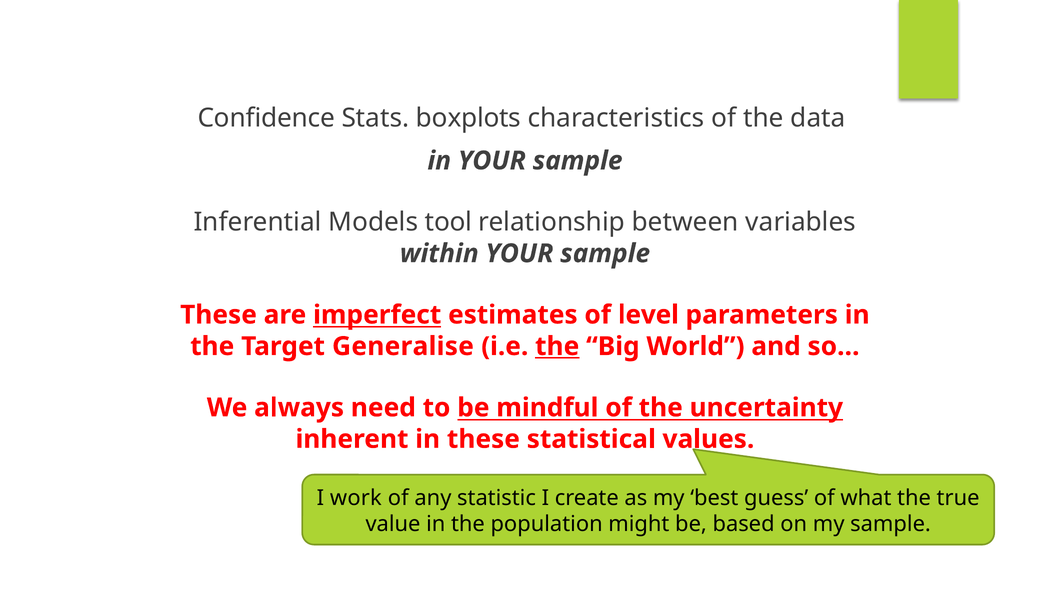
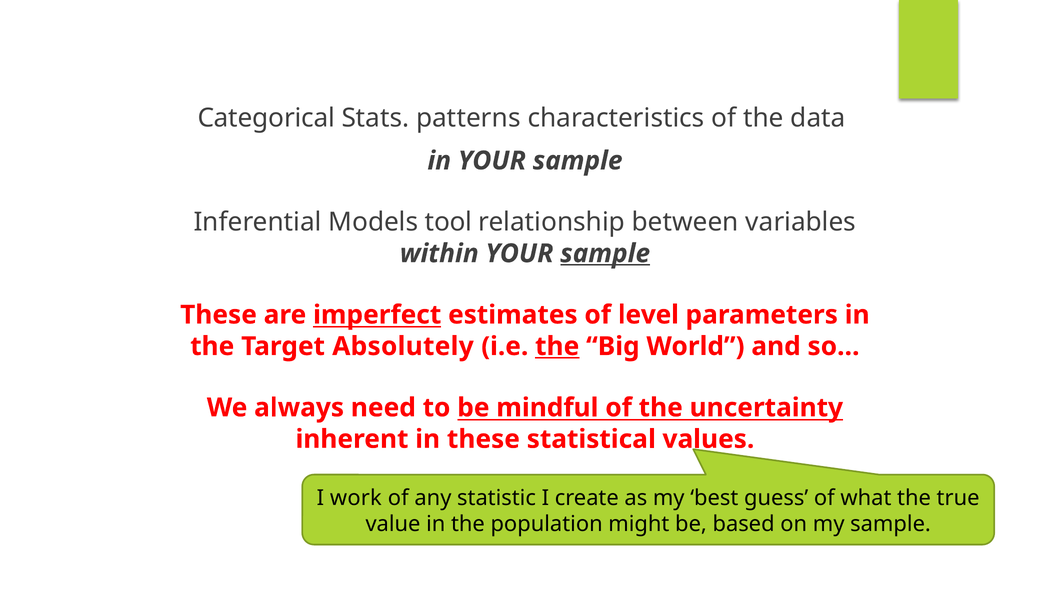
Confidence: Confidence -> Categorical
boxplots: boxplots -> patterns
sample at (605, 253) underline: none -> present
Generalise: Generalise -> Absolutely
